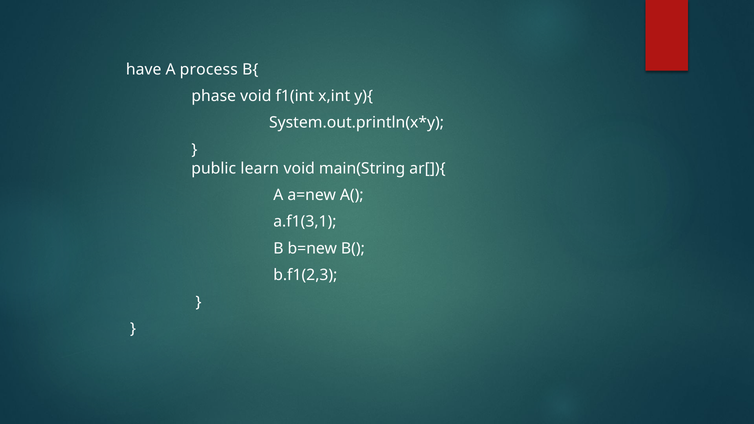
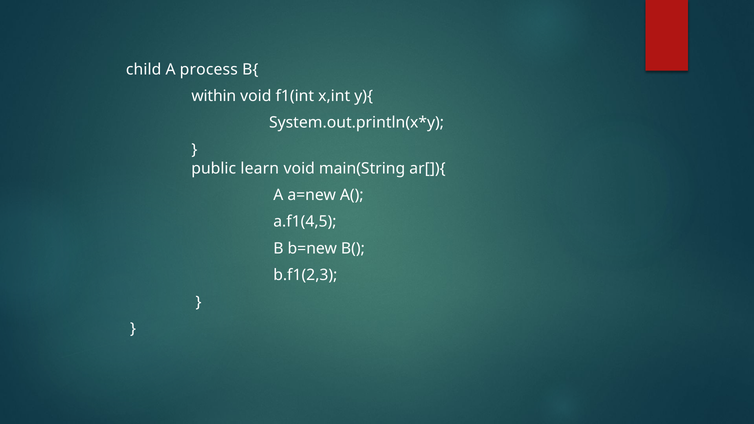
have: have -> child
phase: phase -> within
a.f1(3,1: a.f1(3,1 -> a.f1(4,5
